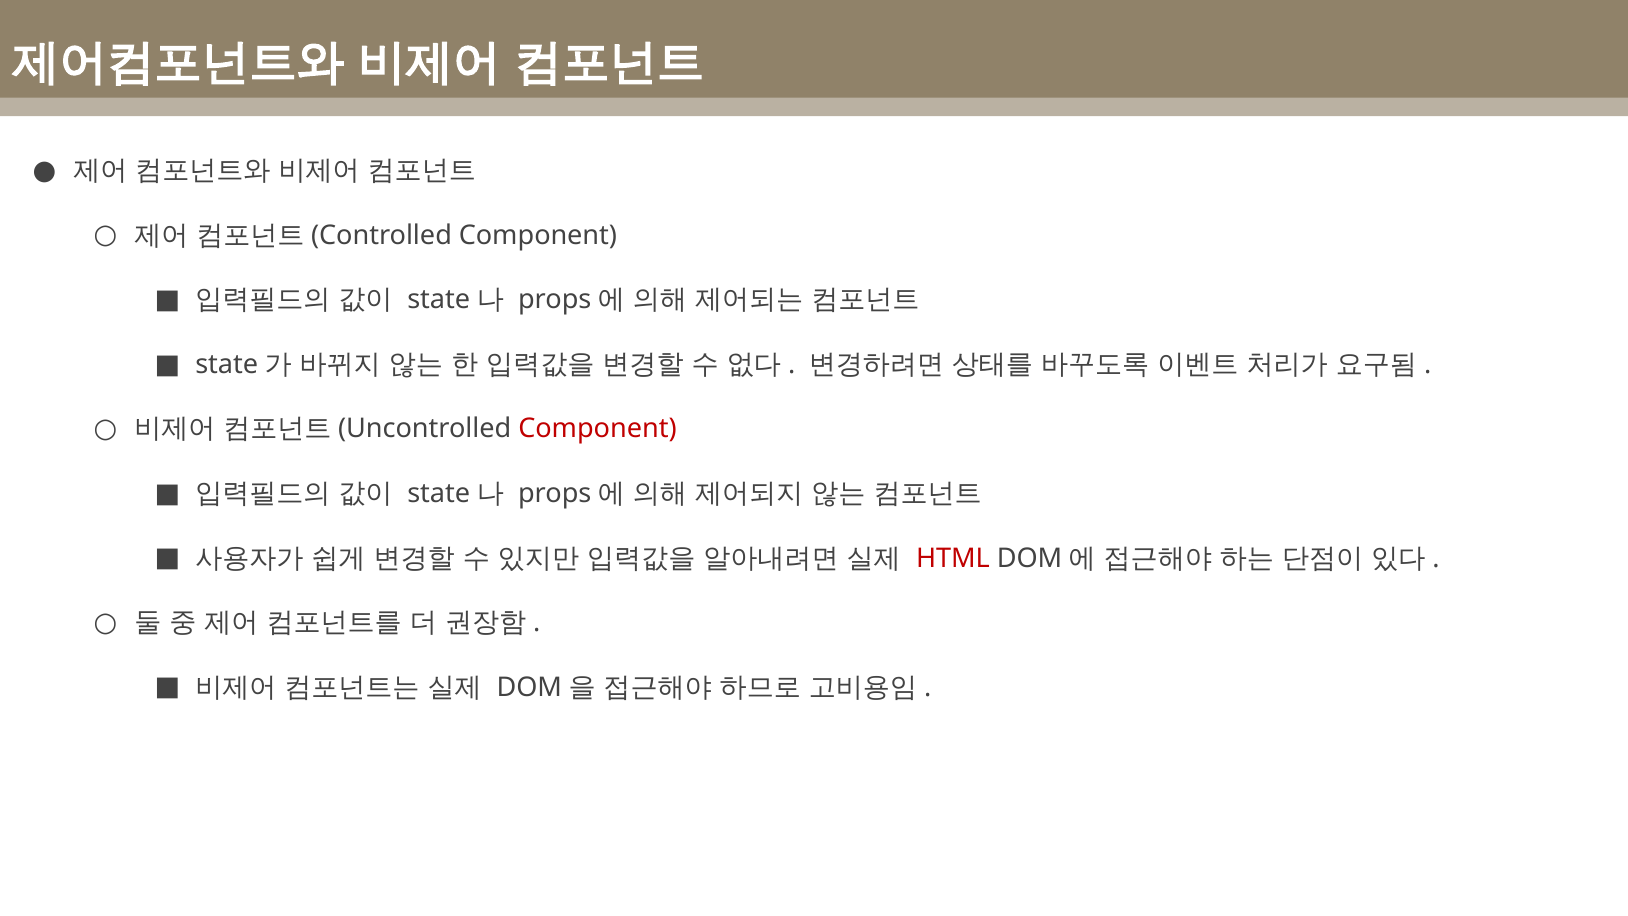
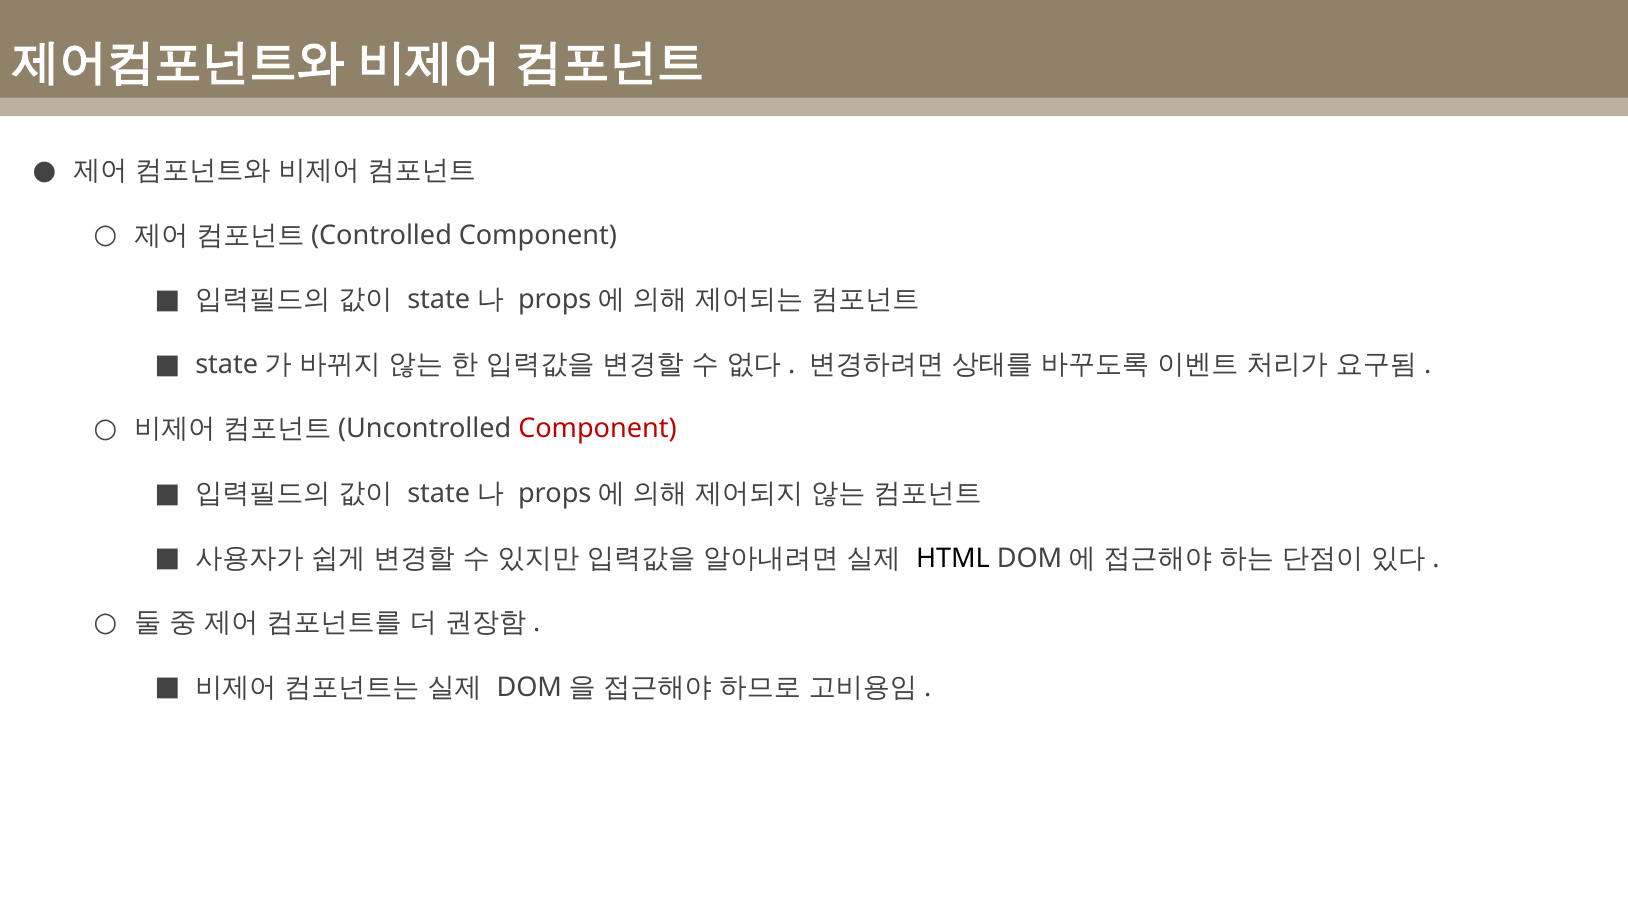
HTML colour: red -> black
